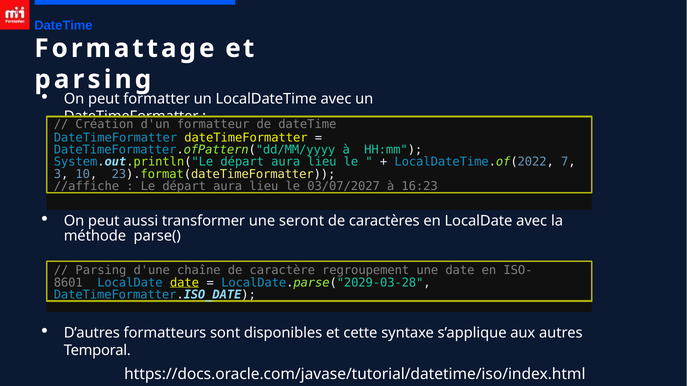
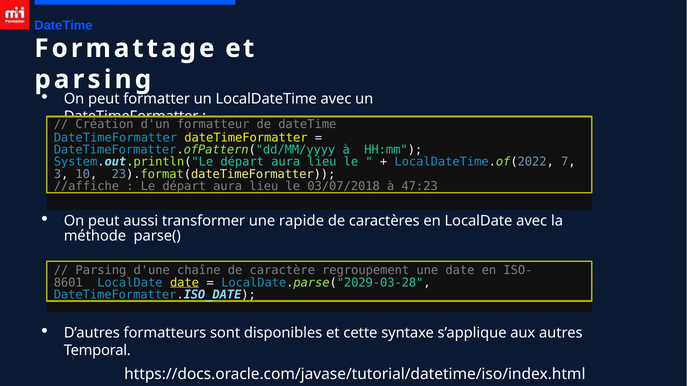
03/07/2027: 03/07/2027 -> 03/07/2018
16:23: 16:23 -> 47:23
seront: seront -> rapide
